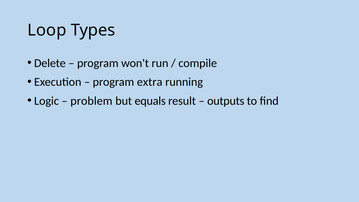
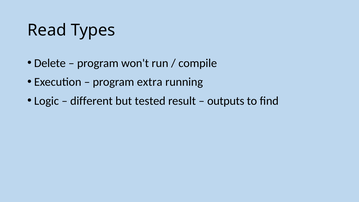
Loop: Loop -> Read
problem: problem -> different
equals: equals -> tested
